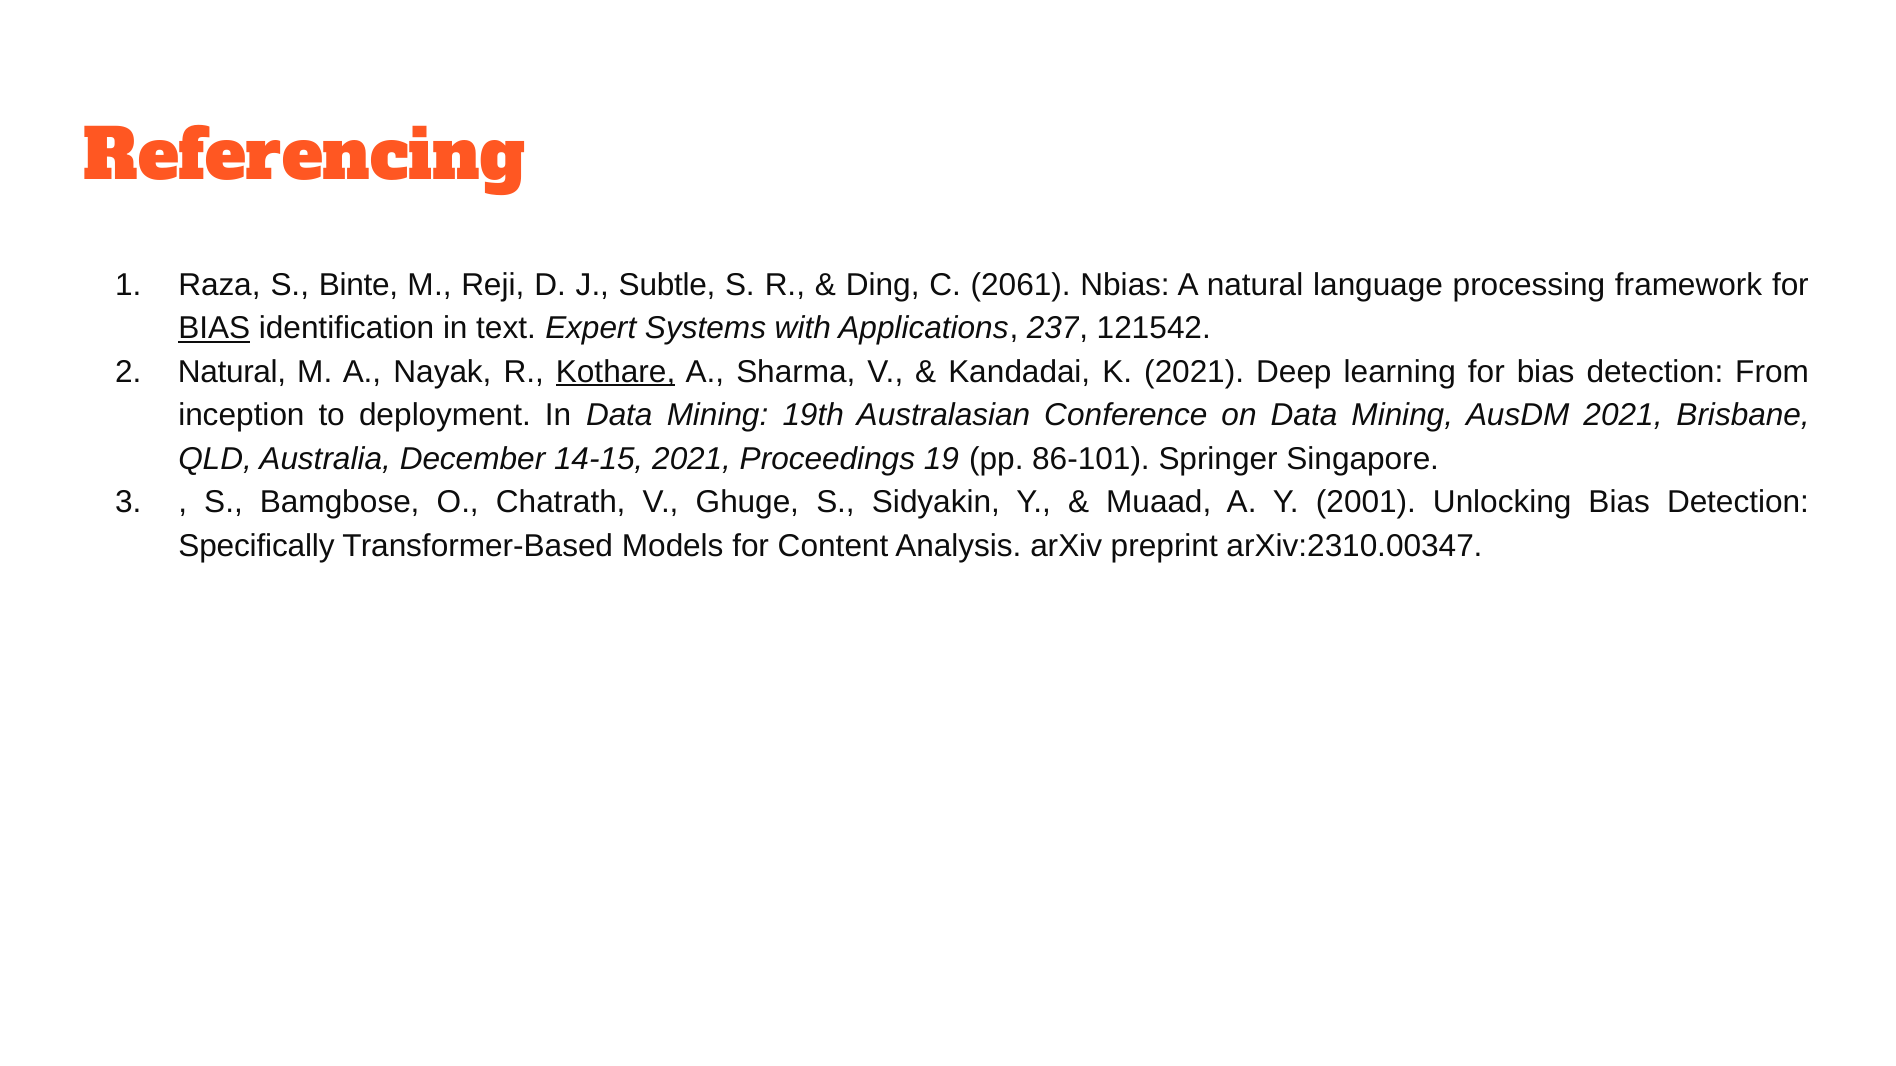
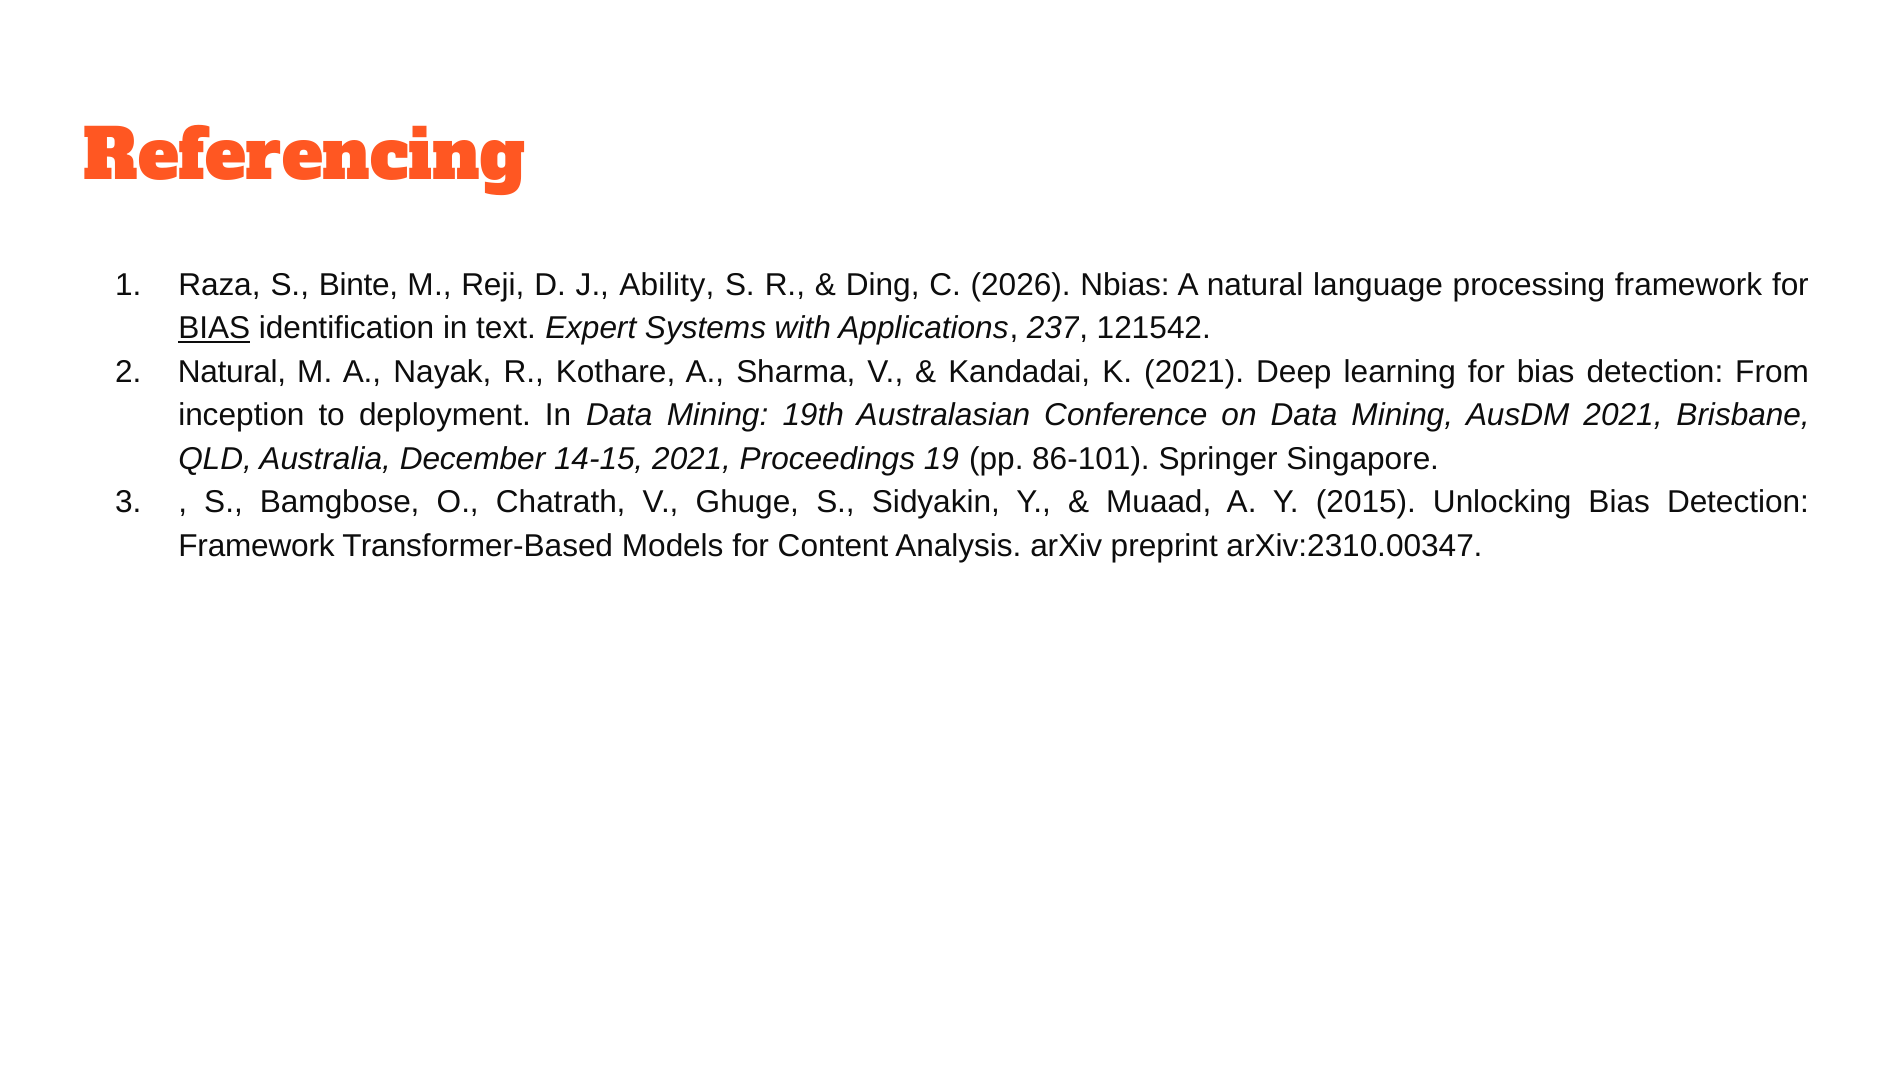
Subtle: Subtle -> Ability
2061: 2061 -> 2026
Kothare underline: present -> none
2001: 2001 -> 2015
Specifically at (256, 546): Specifically -> Framework
